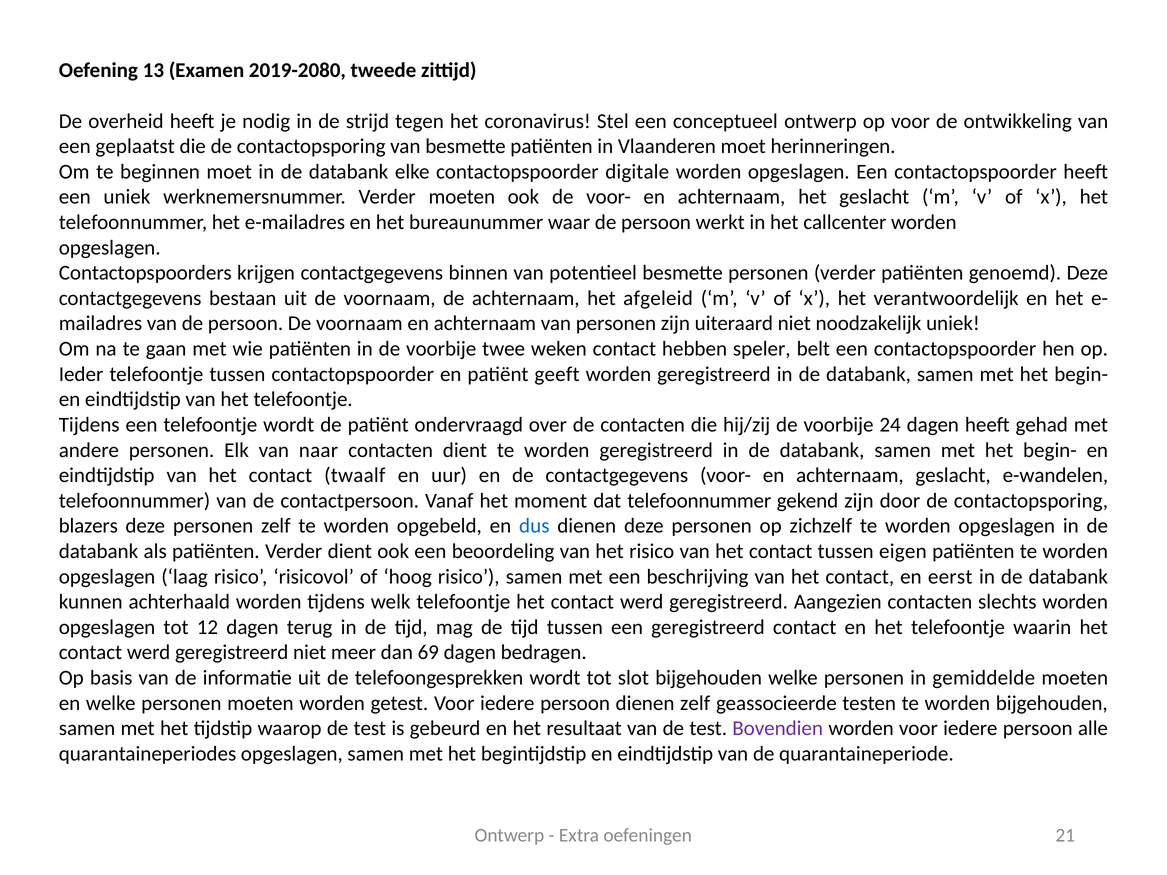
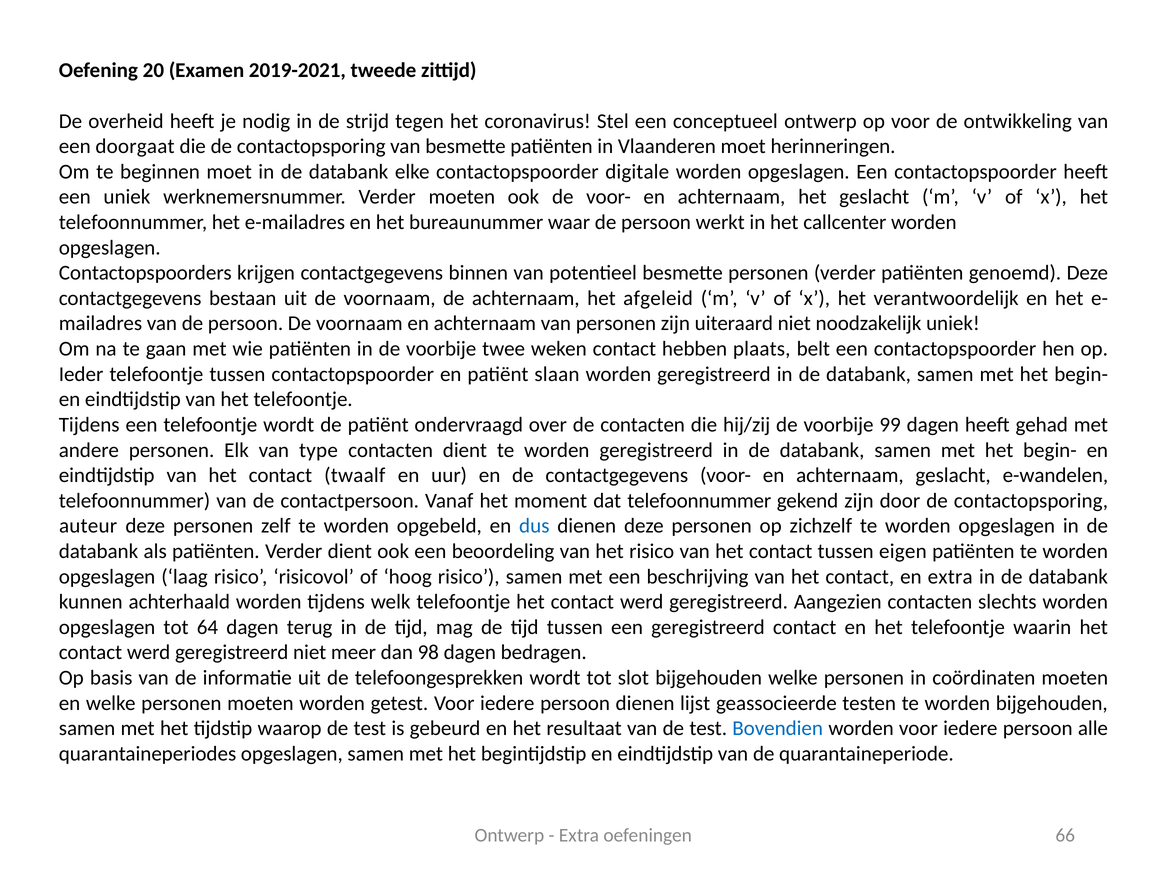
13: 13 -> 20
2019-2080: 2019-2080 -> 2019-2021
geplaatst: geplaatst -> doorgaat
speler: speler -> plaats
geeft: geeft -> slaan
24: 24 -> 99
naar: naar -> type
blazers: blazers -> auteur
en eerst: eerst -> extra
12: 12 -> 64
69: 69 -> 98
gemiddelde: gemiddelde -> coördinaten
dienen zelf: zelf -> lijst
Bovendien colour: purple -> blue
21: 21 -> 66
